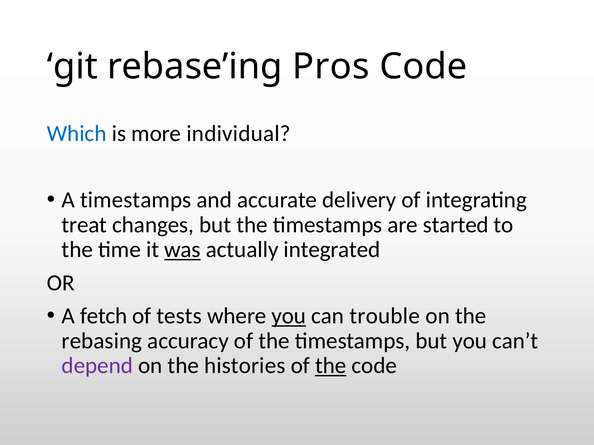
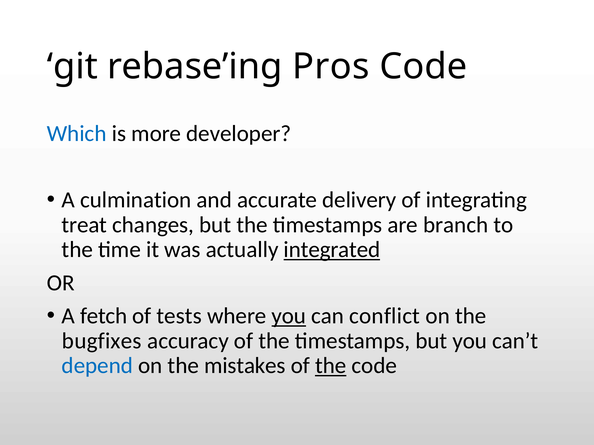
individual: individual -> developer
A timestamps: timestamps -> culmination
started: started -> branch
was underline: present -> none
integrated underline: none -> present
trouble: trouble -> conflict
rebasing: rebasing -> bugfixes
depend colour: purple -> blue
histories: histories -> mistakes
